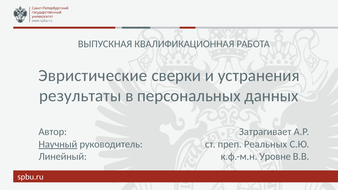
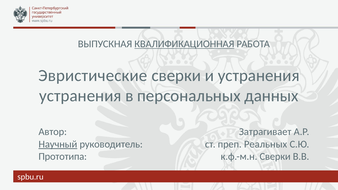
КВАЛИФИКАЦИОННАЯ underline: none -> present
результаты at (80, 96): результаты -> устранения
Линейный: Линейный -> Прототипа
к.ф.-м.н Уровне: Уровне -> Сверки
